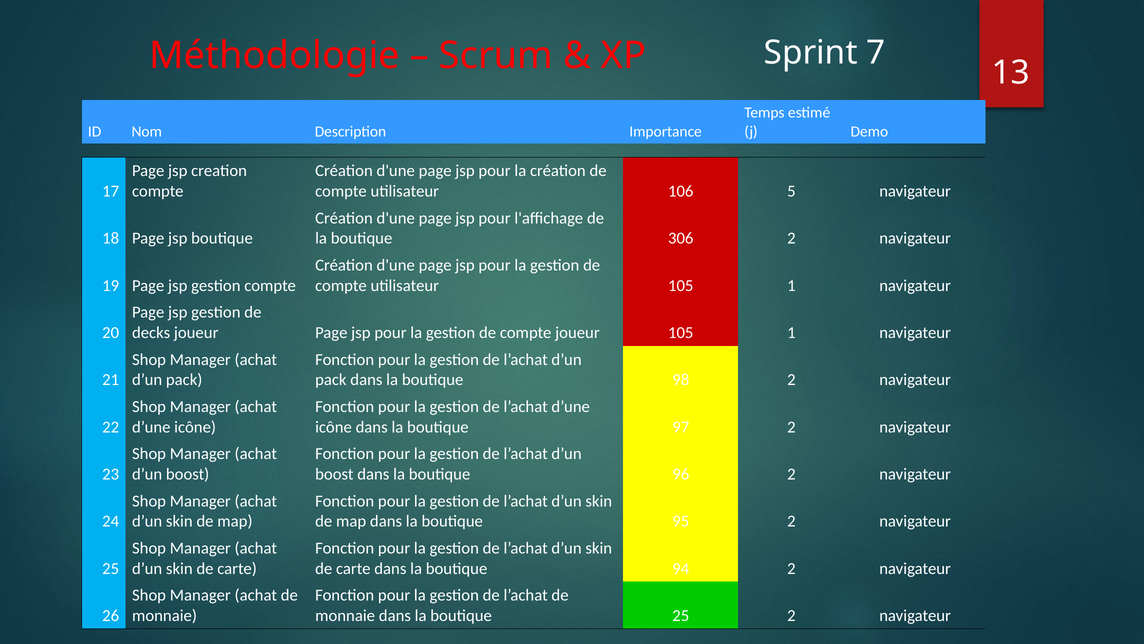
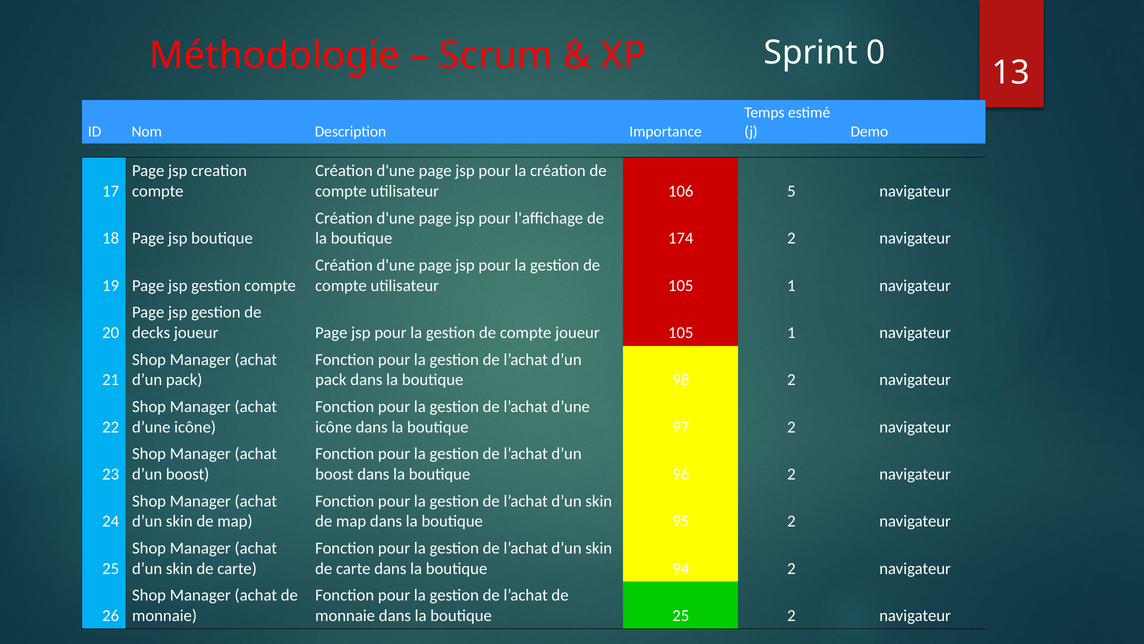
7: 7 -> 0
306: 306 -> 174
